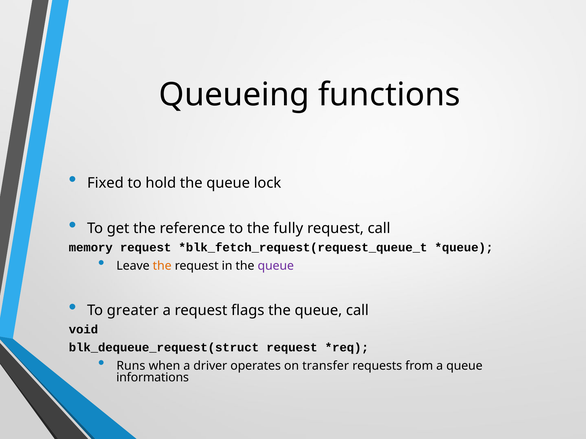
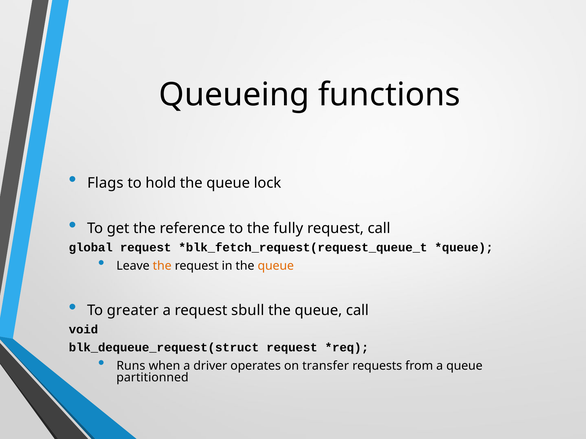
Fixed: Fixed -> Flags
memory: memory -> global
queue at (276, 266) colour: purple -> orange
flags: flags -> sbull
informations: informations -> partitionned
